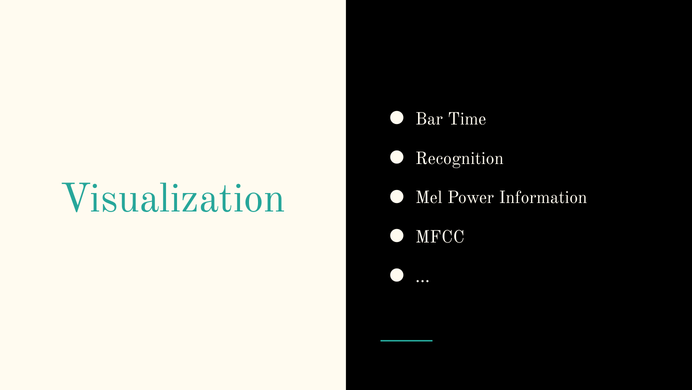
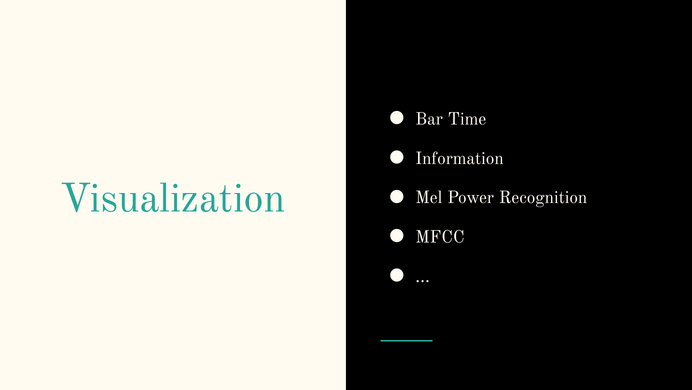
Recognition: Recognition -> Information
Information: Information -> Recognition
